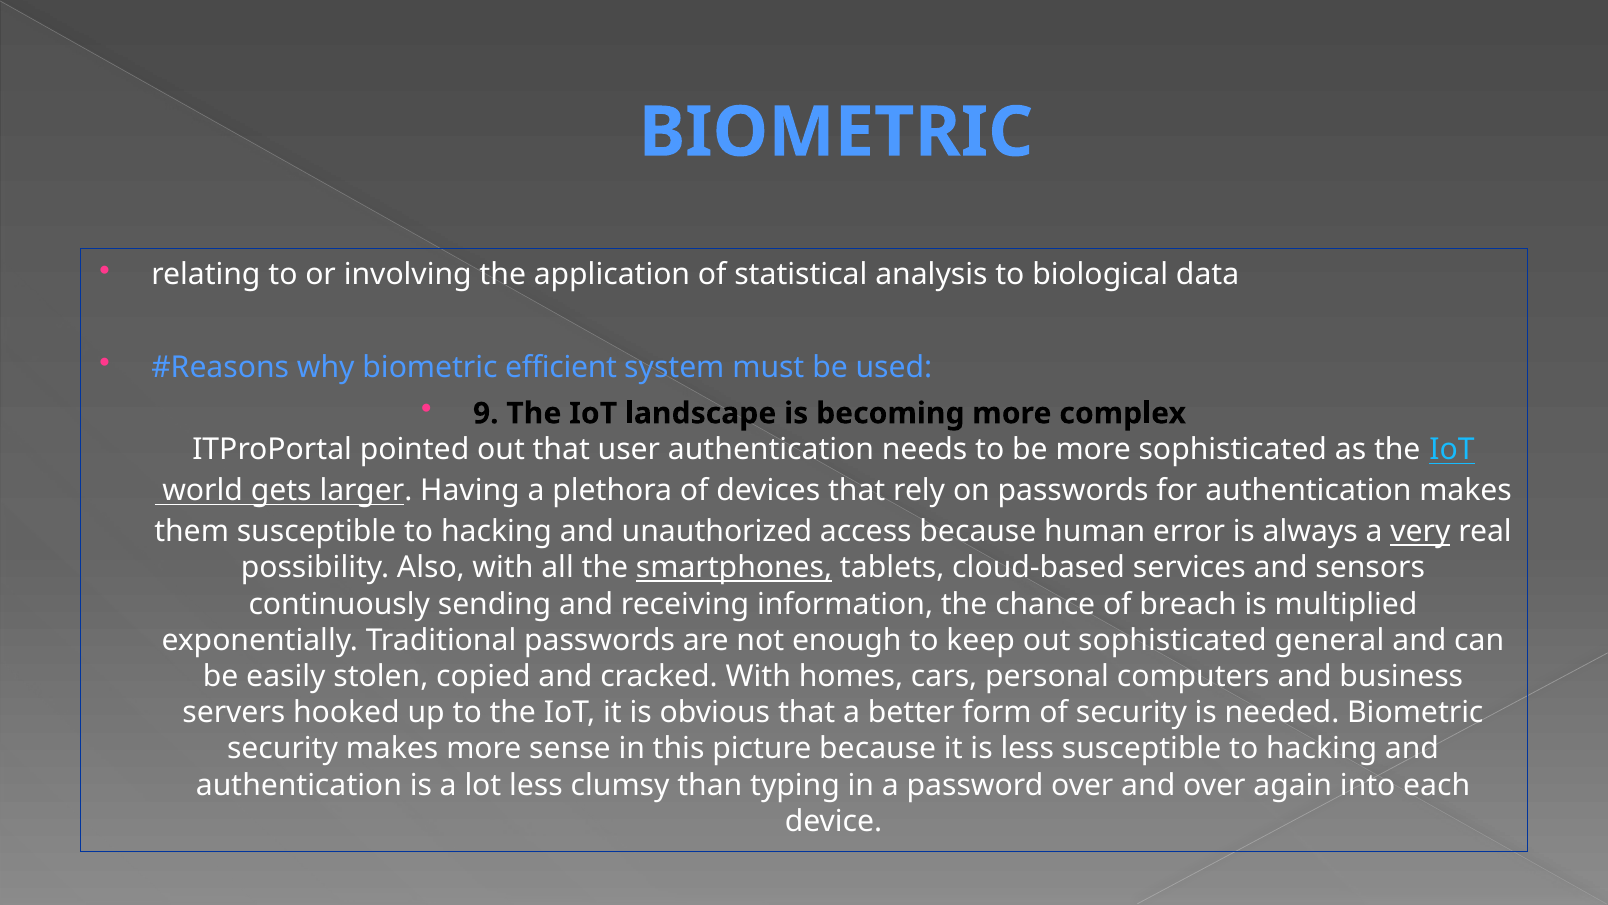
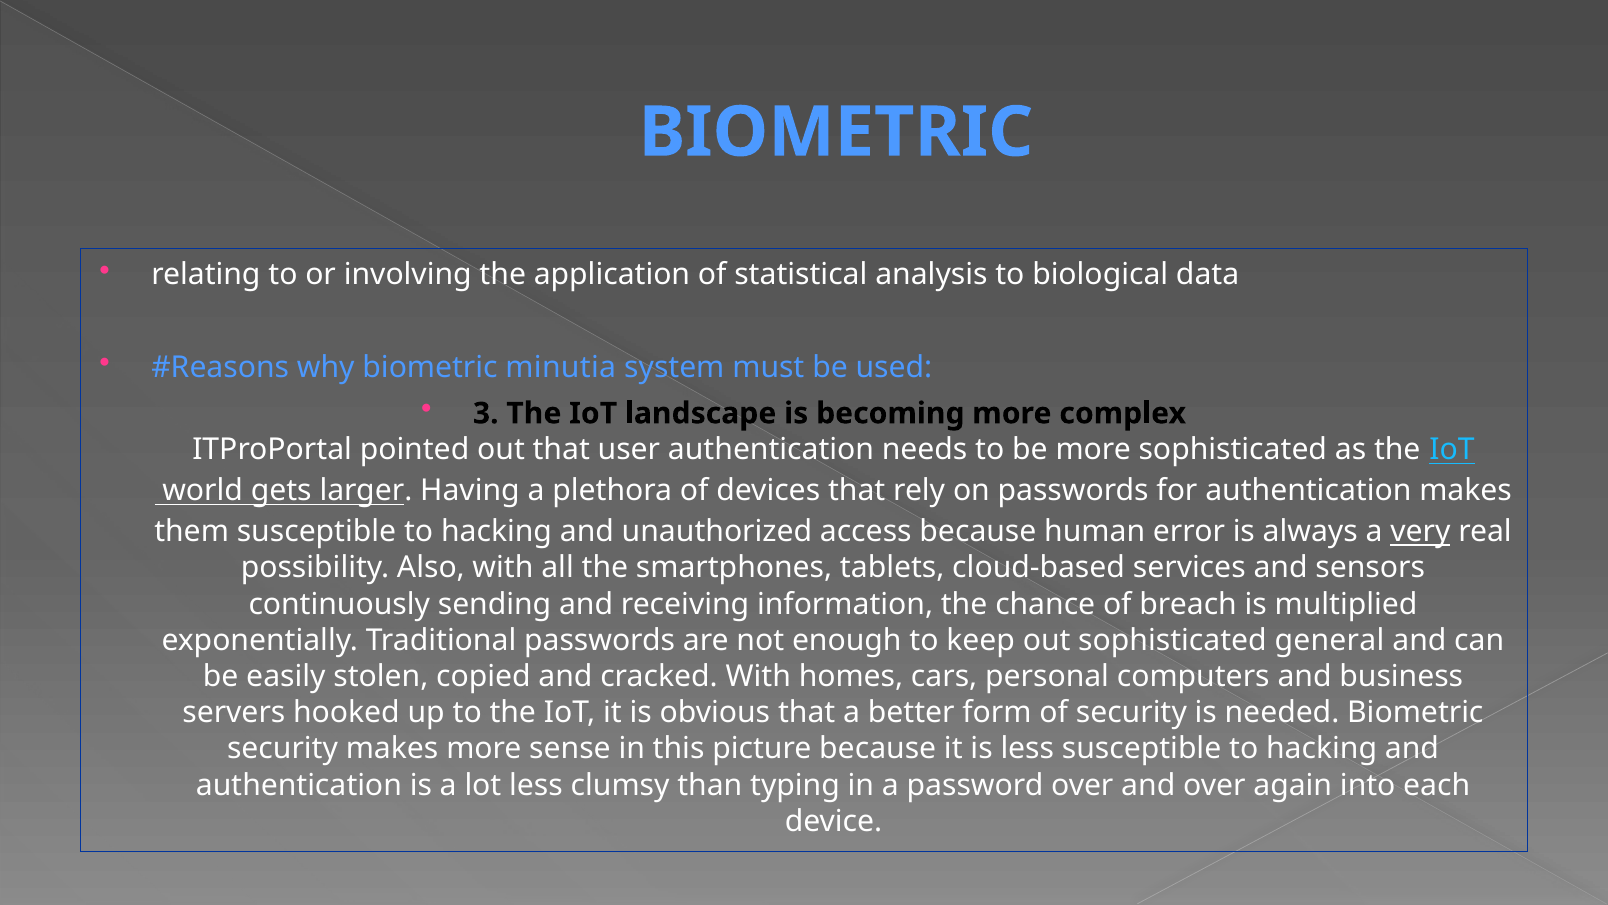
efficient: efficient -> minutia
9: 9 -> 3
smartphones underline: present -> none
